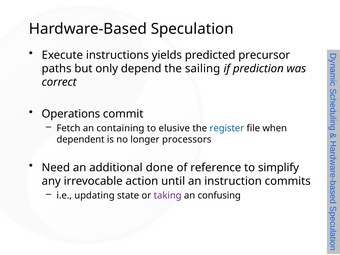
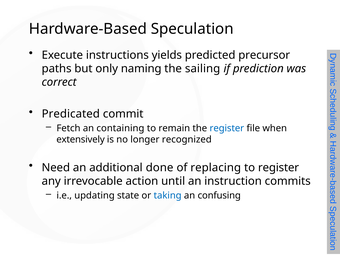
depend: depend -> naming
Operations: Operations -> Predicated
elusive: elusive -> remain
dependent: dependent -> extensively
processors: processors -> recognized
reference: reference -> replacing
to simplify: simplify -> register
taking colour: purple -> blue
